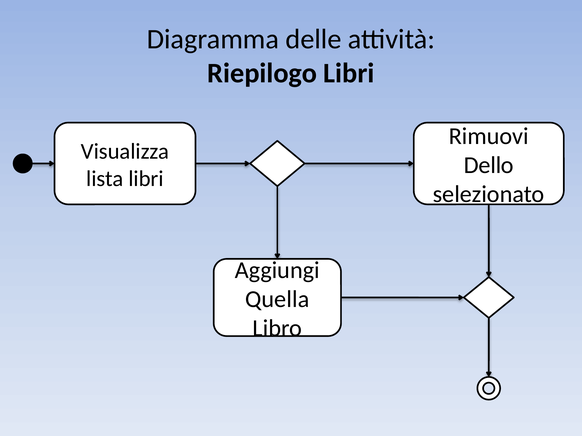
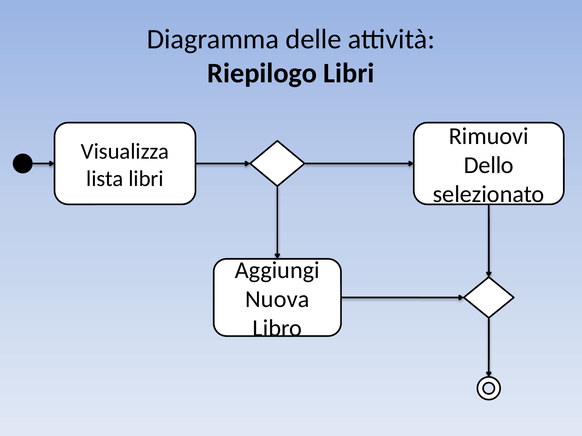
Quella: Quella -> Nuova
